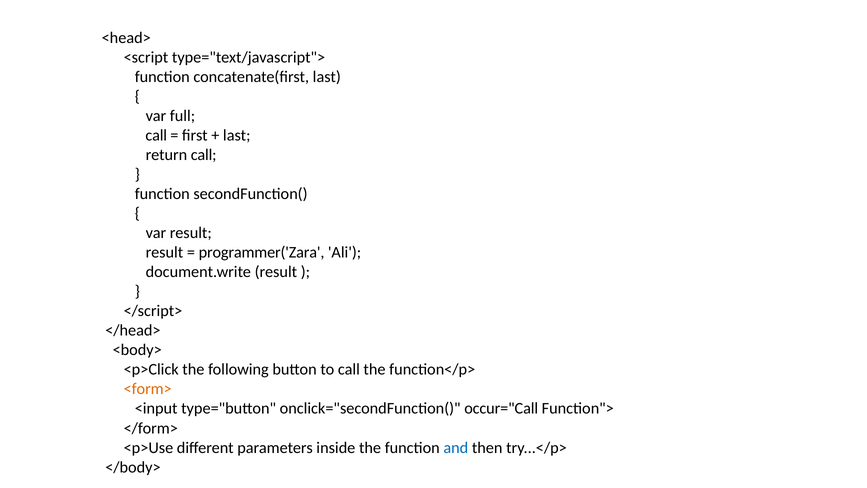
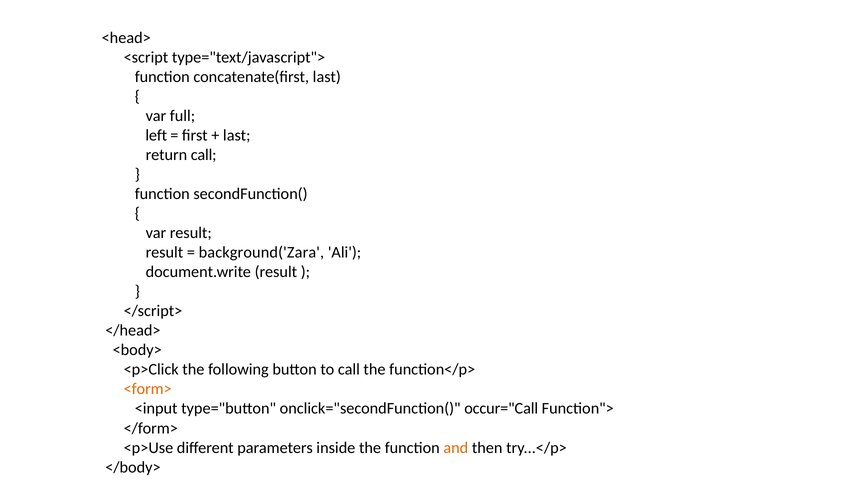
call at (156, 135): call -> left
programmer('Zara: programmer('Zara -> background('Zara
and colour: blue -> orange
